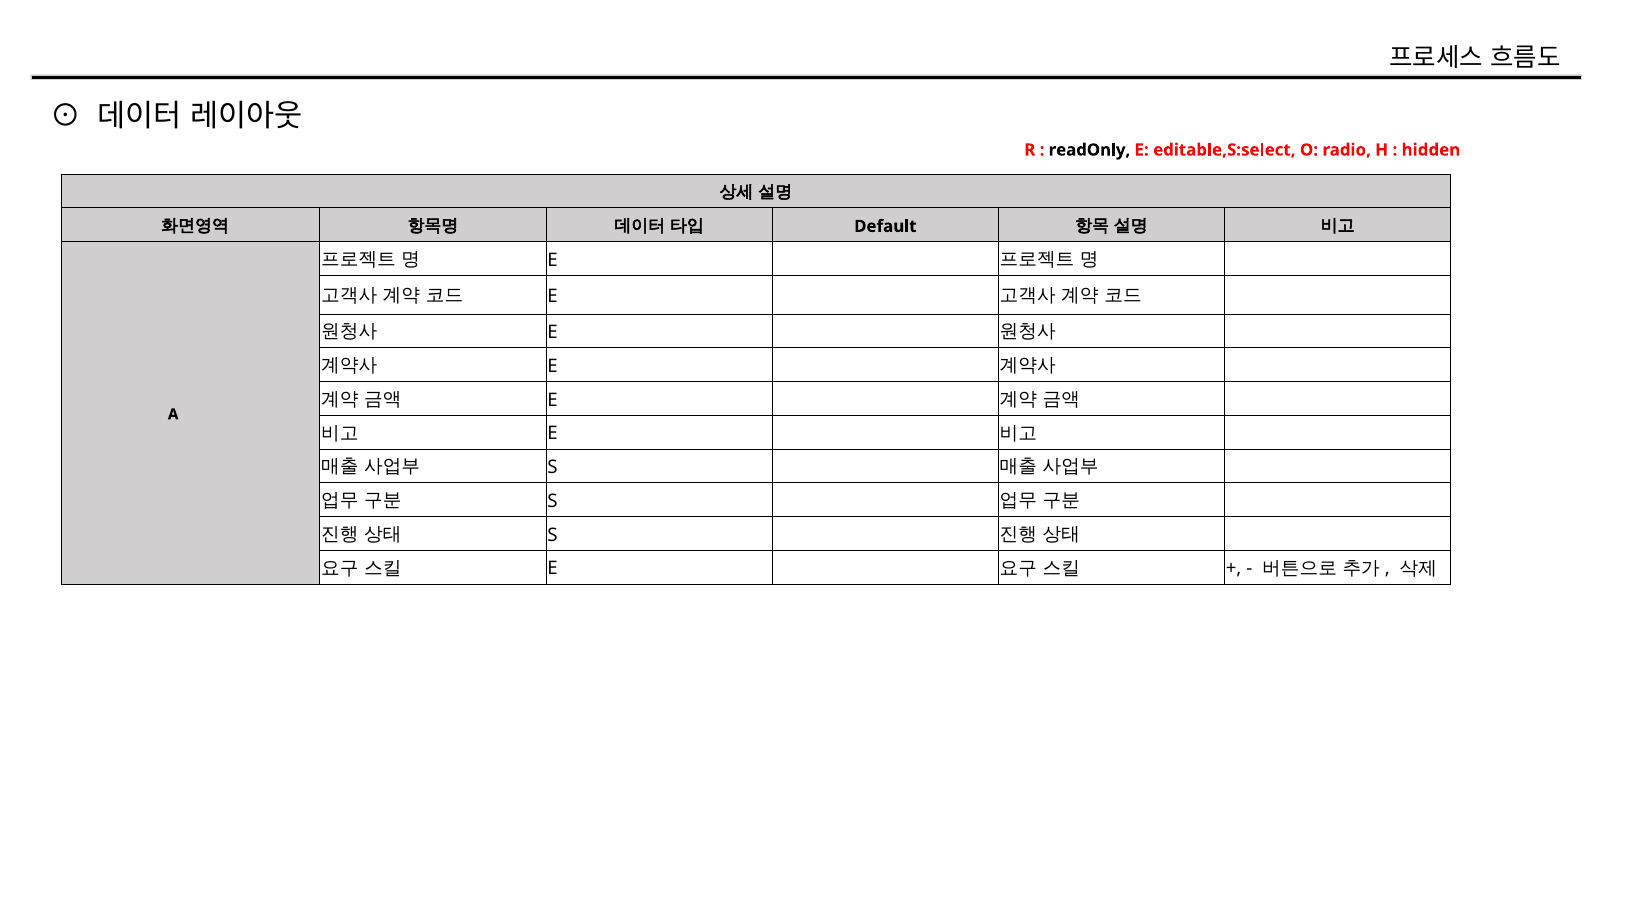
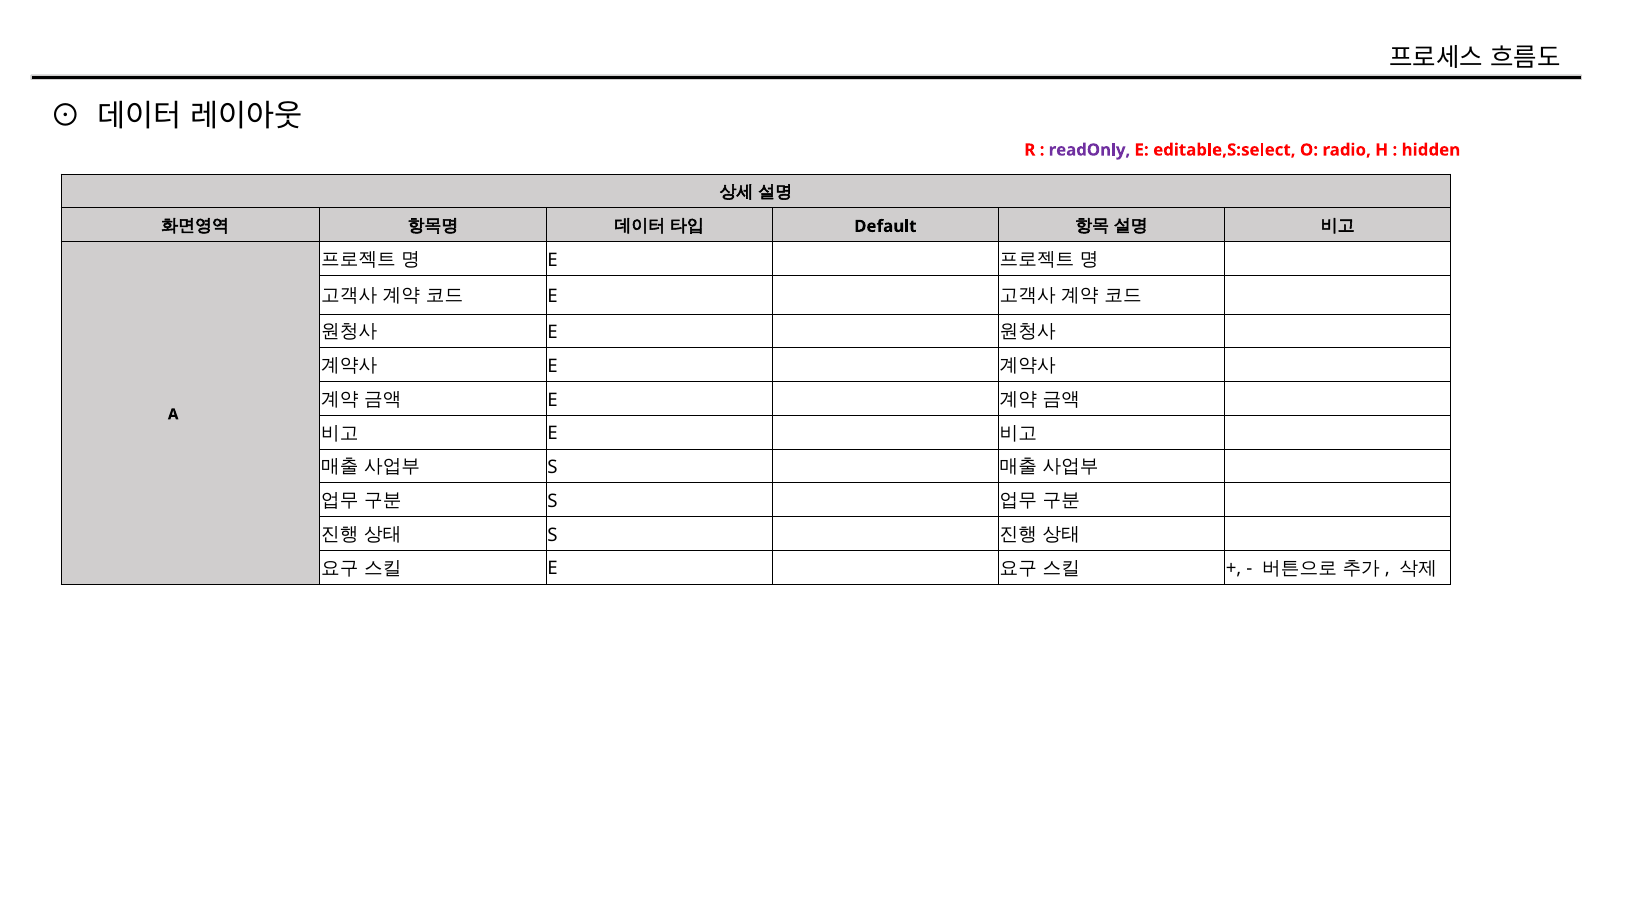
readOnly colour: black -> purple
